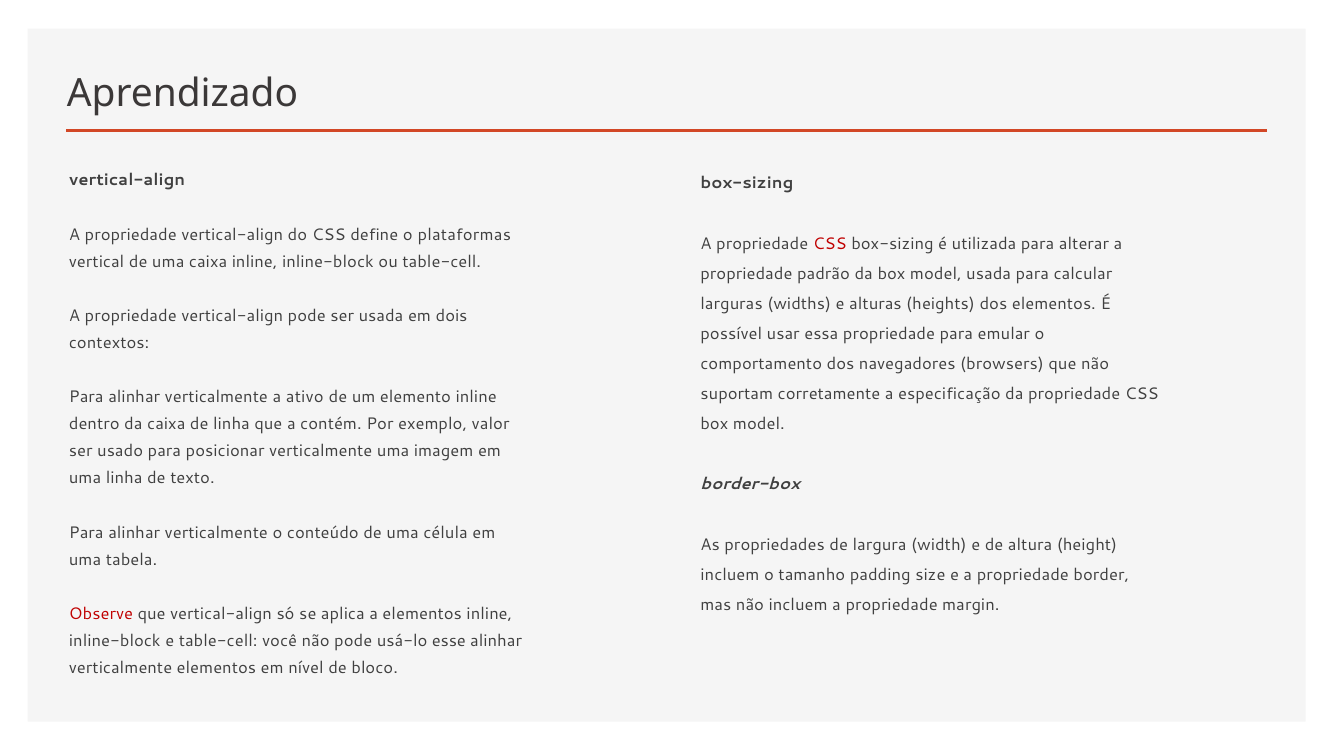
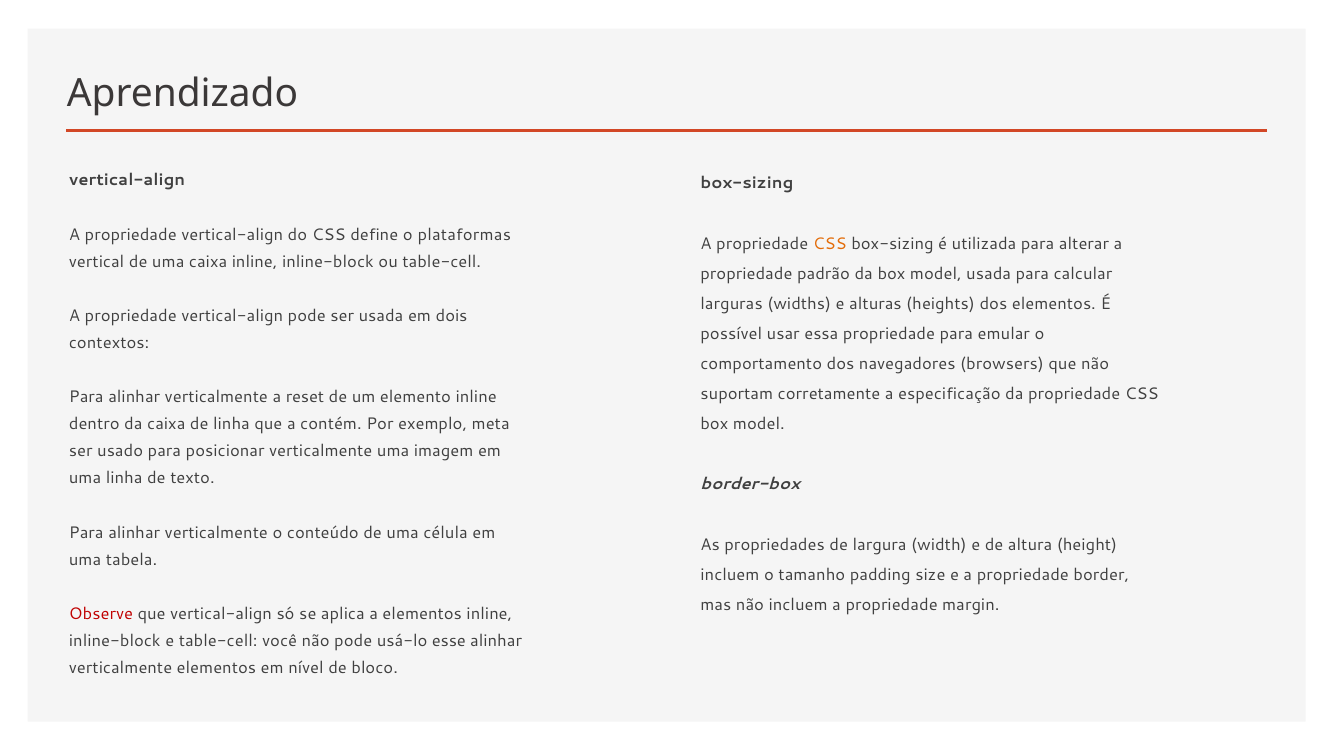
CSS at (830, 244) colour: red -> orange
ativo: ativo -> reset
valor: valor -> meta
